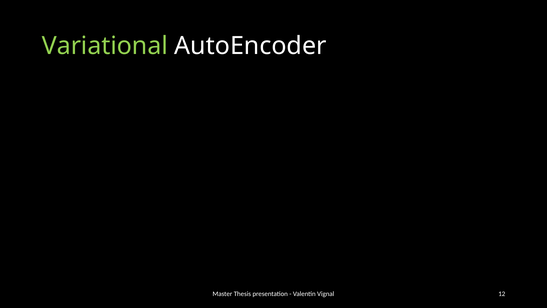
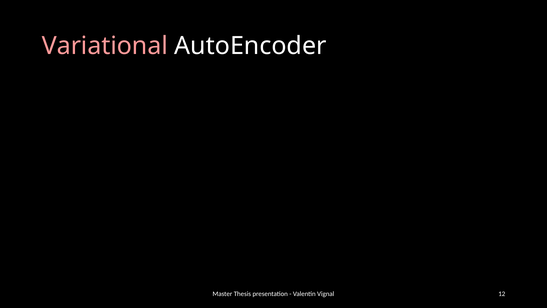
Variational colour: light green -> pink
